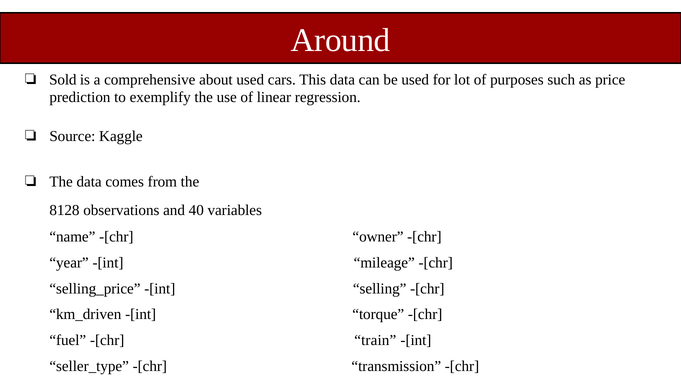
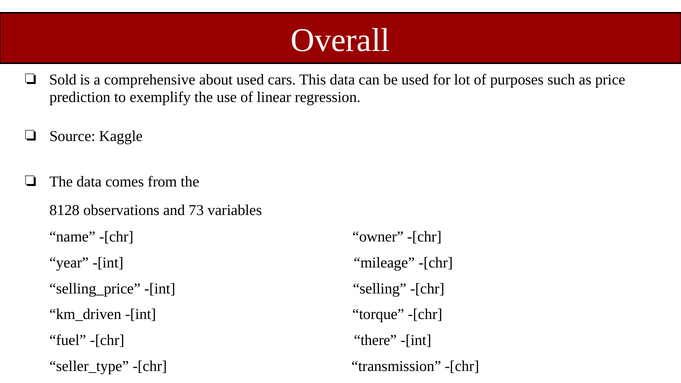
Around: Around -> Overall
40: 40 -> 73
train: train -> there
